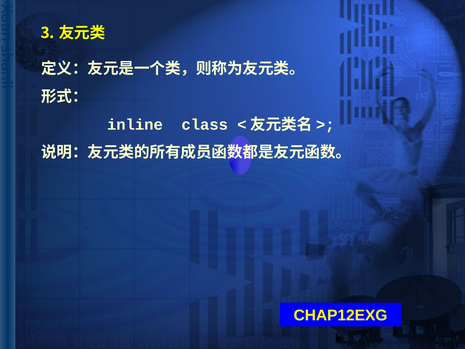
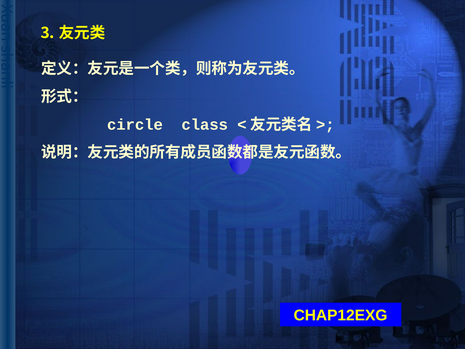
inline: inline -> circle
